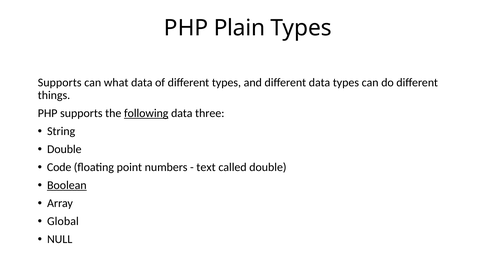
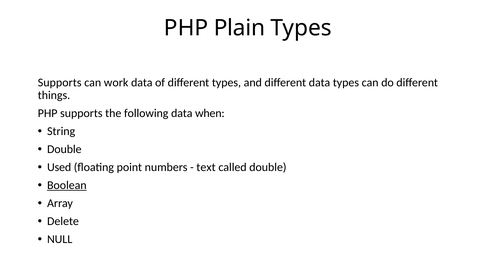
what: what -> work
following underline: present -> none
three: three -> when
Code: Code -> Used
Global: Global -> Delete
